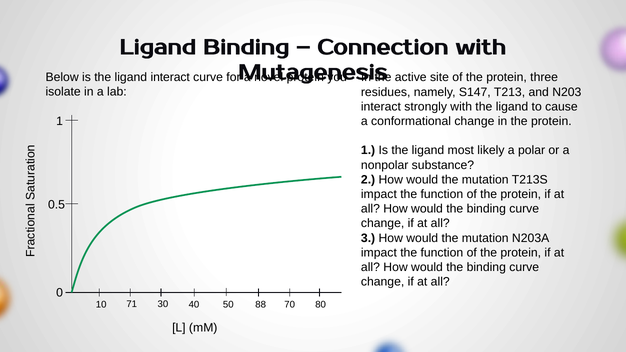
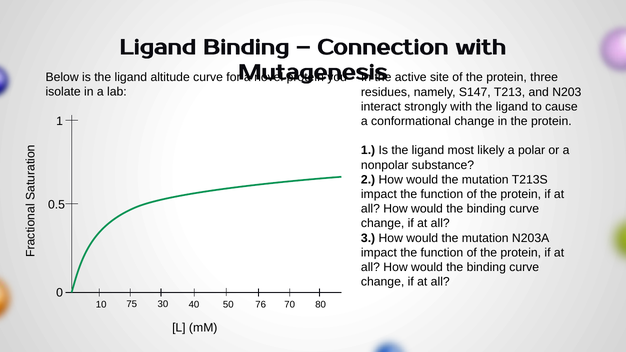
ligand interact: interact -> altitude
71: 71 -> 75
88: 88 -> 76
